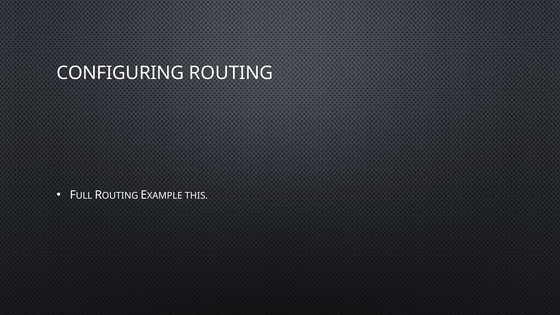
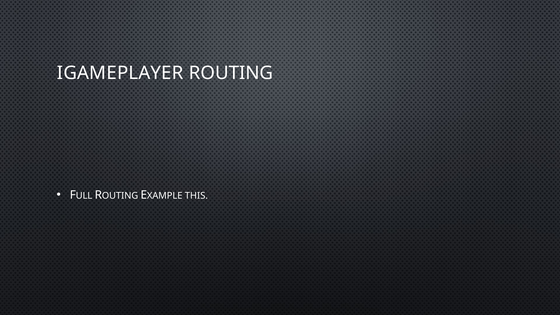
CONFIGURING: CONFIGURING -> IGAMEPLAYER
